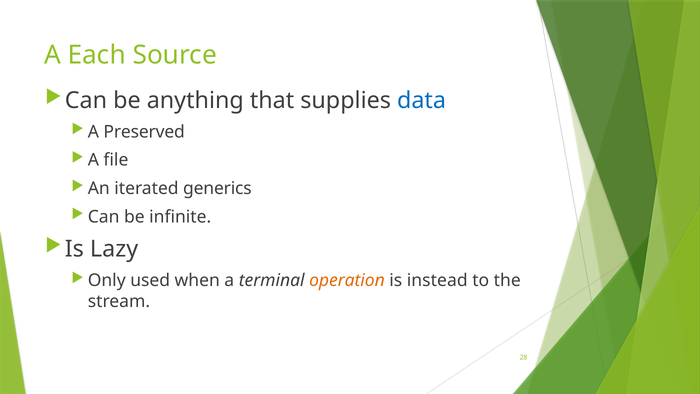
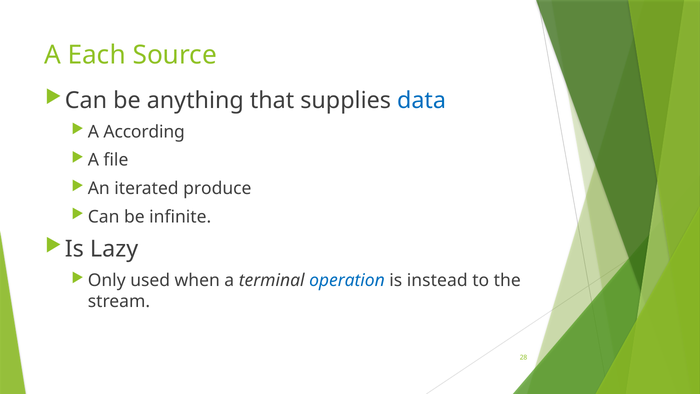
Preserved: Preserved -> According
generics: generics -> produce
operation colour: orange -> blue
